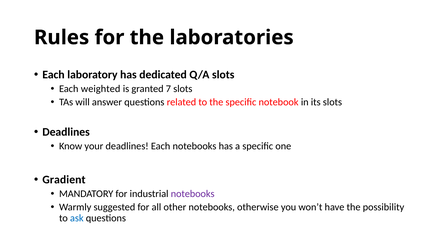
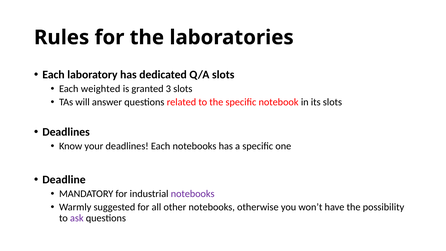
7: 7 -> 3
Gradient: Gradient -> Deadline
ask colour: blue -> purple
